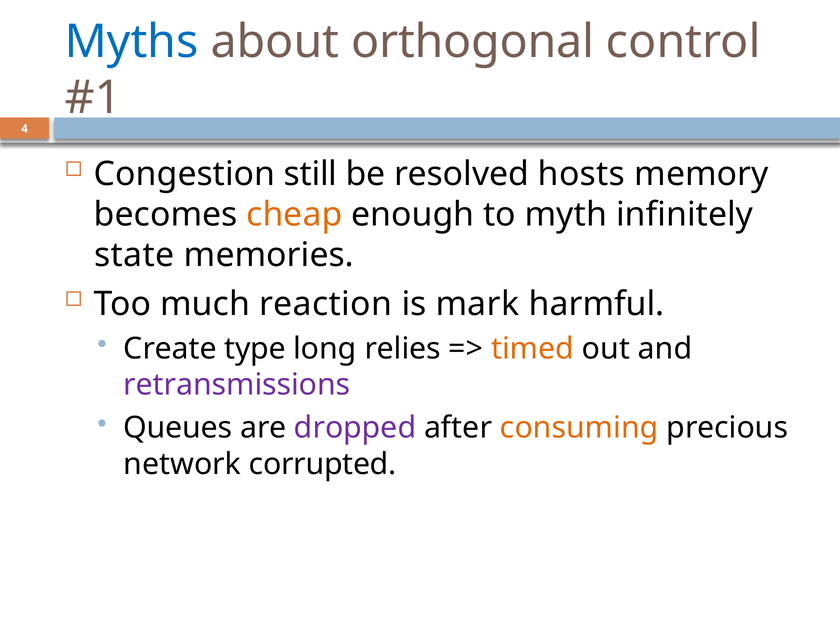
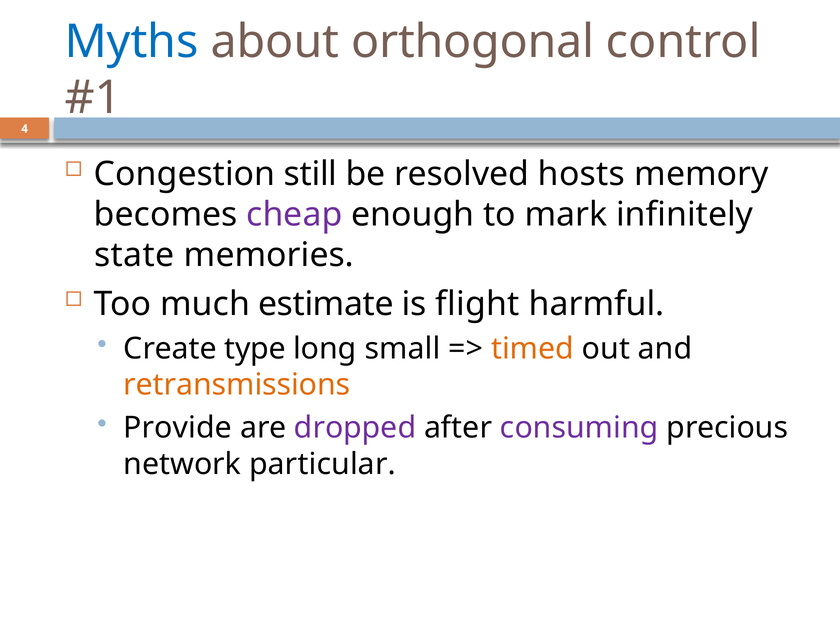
cheap colour: orange -> purple
myth: myth -> mark
reaction: reaction -> estimate
mark: mark -> flight
relies: relies -> small
retransmissions colour: purple -> orange
Queues: Queues -> Provide
consuming colour: orange -> purple
corrupted: corrupted -> particular
